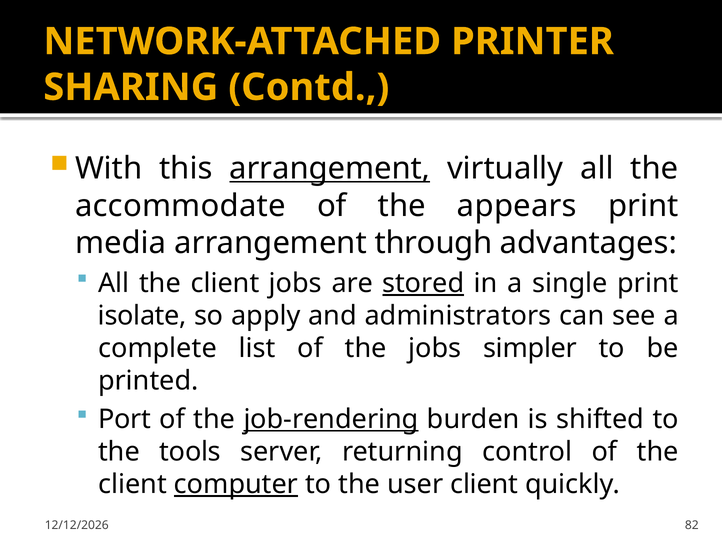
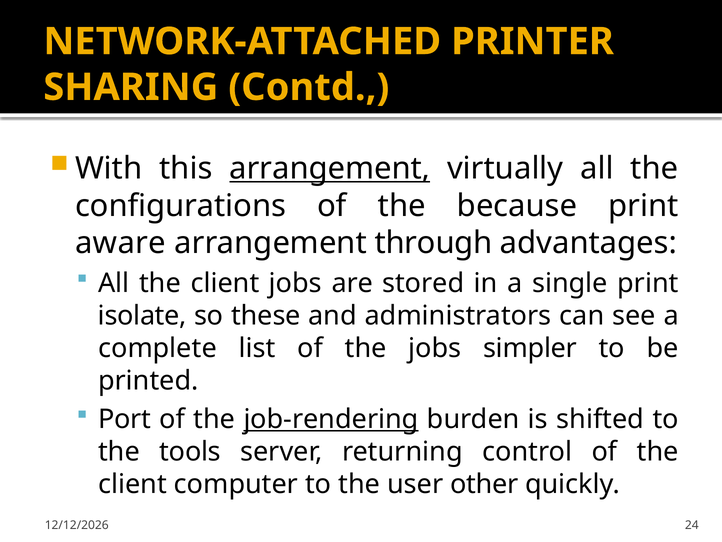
accommodate: accommodate -> configurations
appears: appears -> because
media: media -> aware
stored underline: present -> none
apply: apply -> these
computer underline: present -> none
user client: client -> other
82: 82 -> 24
